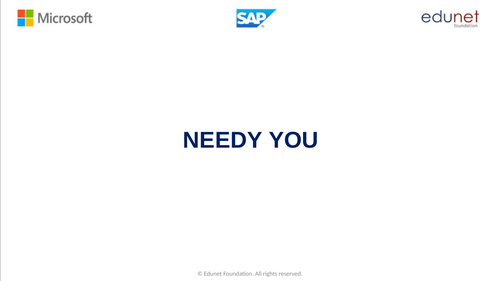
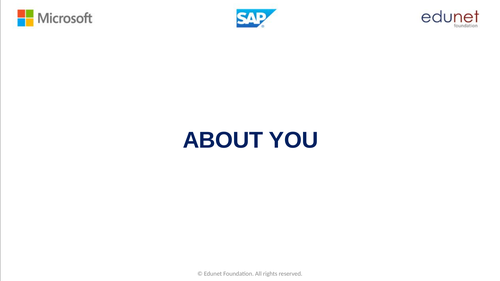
NEEDY: NEEDY -> ABOUT
